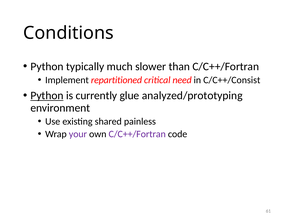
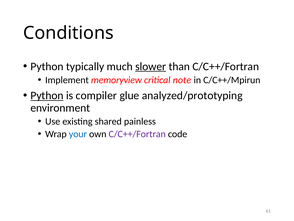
slower underline: none -> present
repartitioned: repartitioned -> memoryview
need: need -> note
C/C++/Consist: C/C++/Consist -> C/C++/Mpirun
currently: currently -> compiler
your colour: purple -> blue
